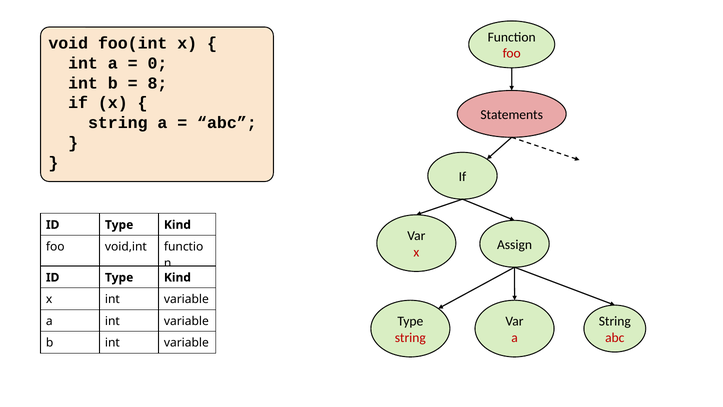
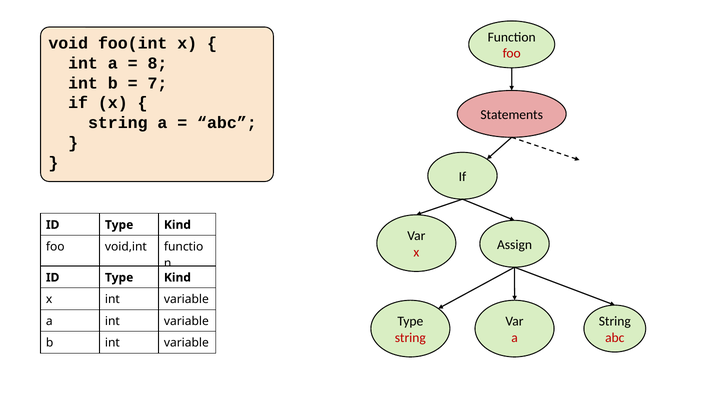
0: 0 -> 8
8: 8 -> 7
